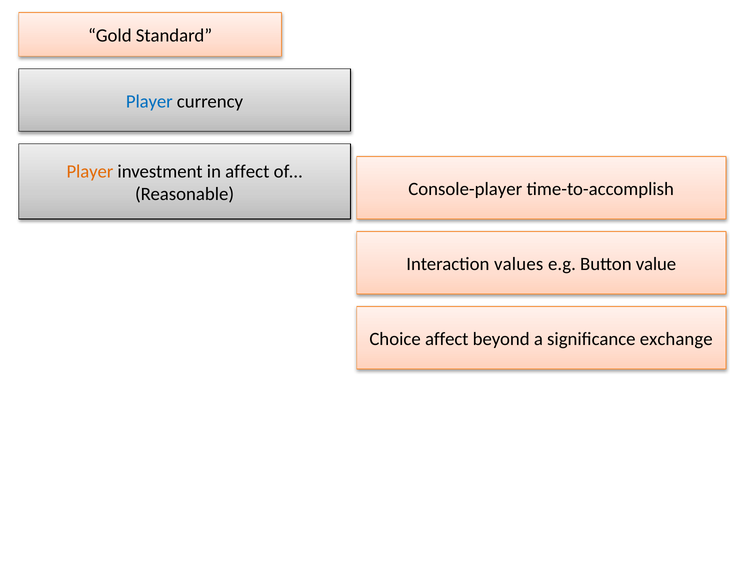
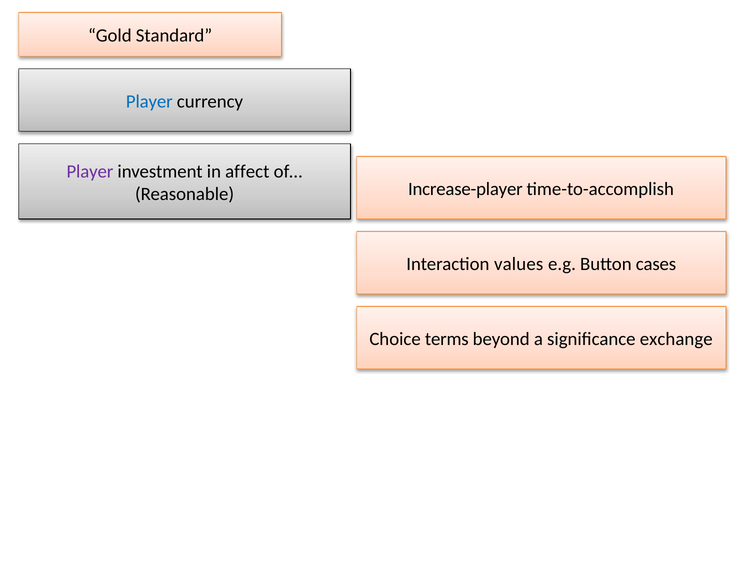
Player at (90, 172) colour: orange -> purple
Console-player: Console-player -> Increase-player
value: value -> cases
Choice affect: affect -> terms
